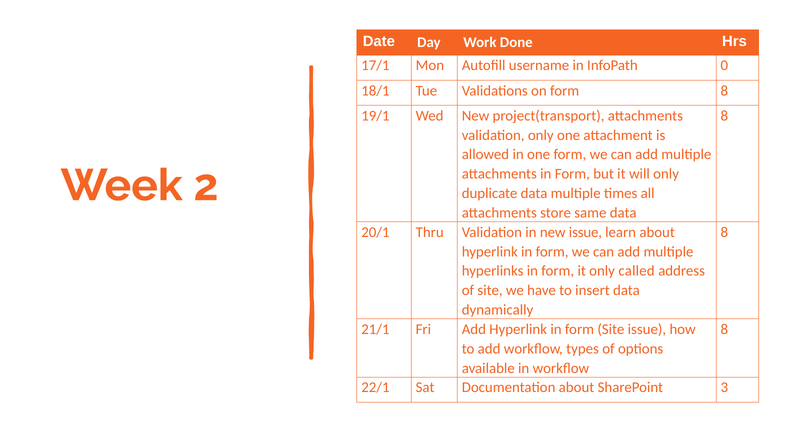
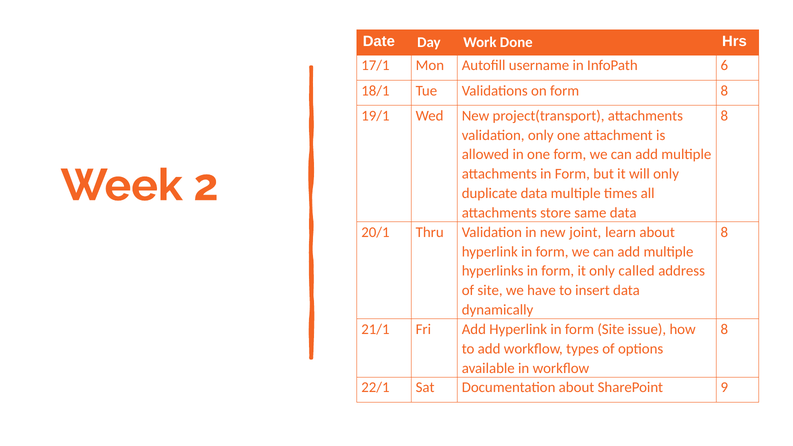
0: 0 -> 6
new issue: issue -> joint
3: 3 -> 9
